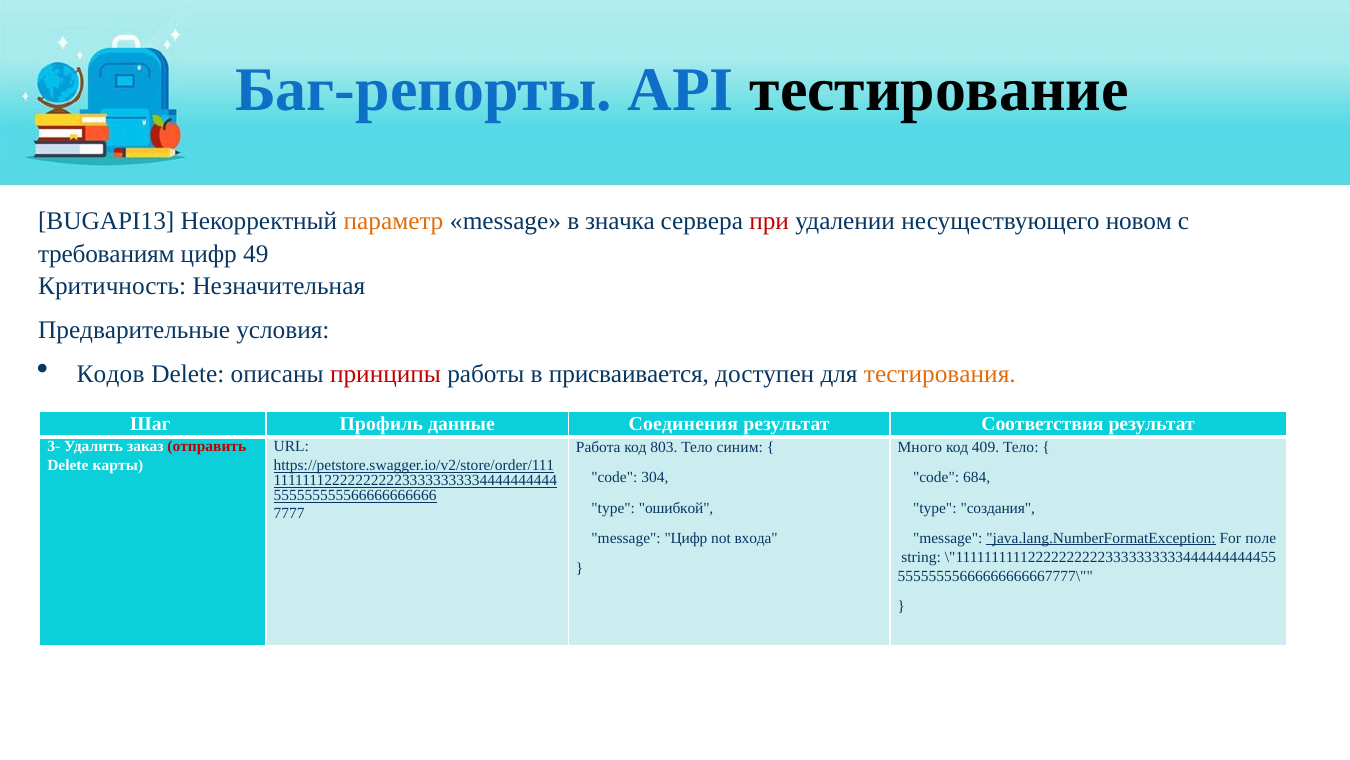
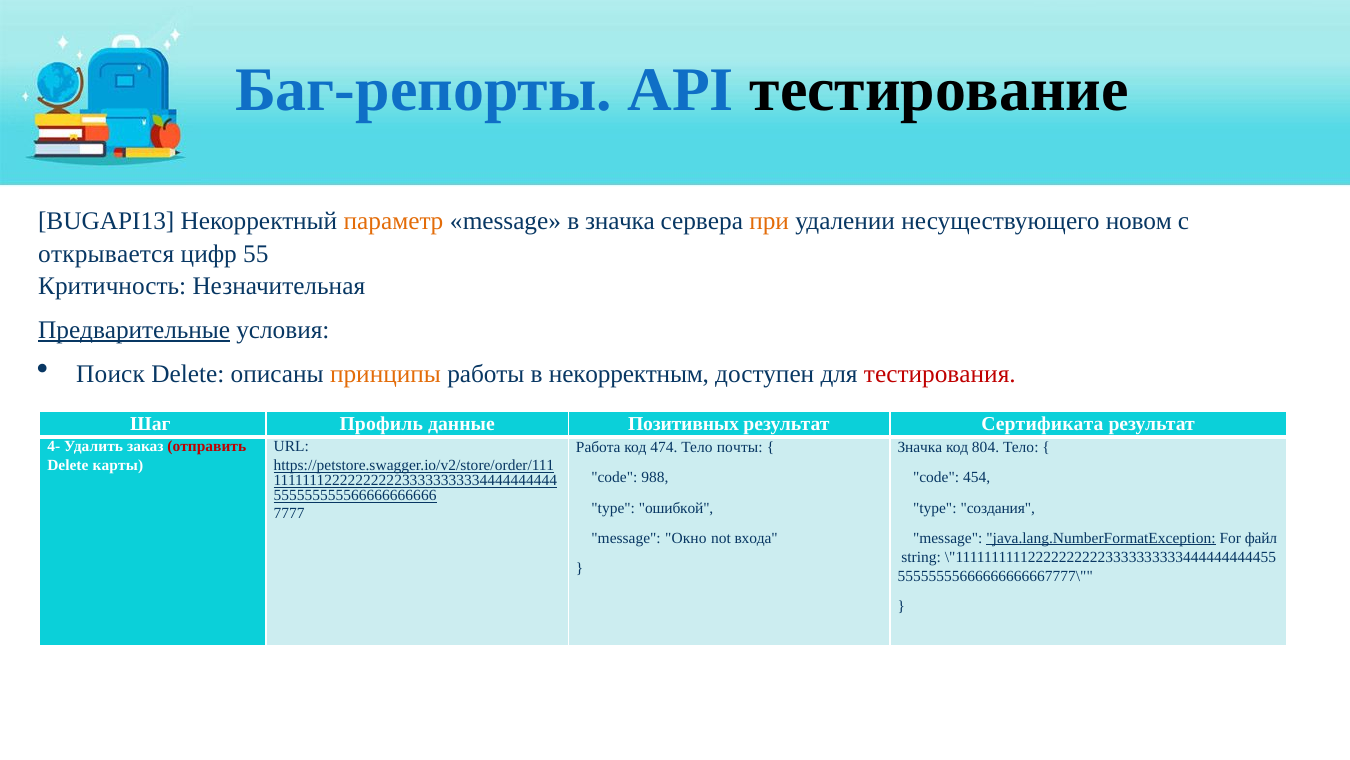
при colour: red -> orange
требованиям: требованиям -> открывается
49: 49 -> 55
Предварительные underline: none -> present
Кодов: Кодов -> Поиск
принципы colour: red -> orange
присваивается: присваивается -> некорректным
тестирования colour: orange -> red
Соединения: Соединения -> Позитивных
Соответствия: Соответствия -> Сертификата
3-: 3- -> 4-
803: 803 -> 474
синим: синим -> почты
Много at (920, 447): Много -> Значка
409: 409 -> 804
304: 304 -> 988
684: 684 -> 454
message Цифр: Цифр -> Окно
поле: поле -> файл
